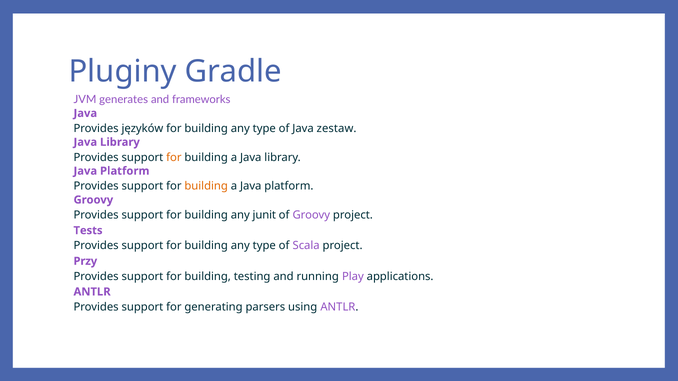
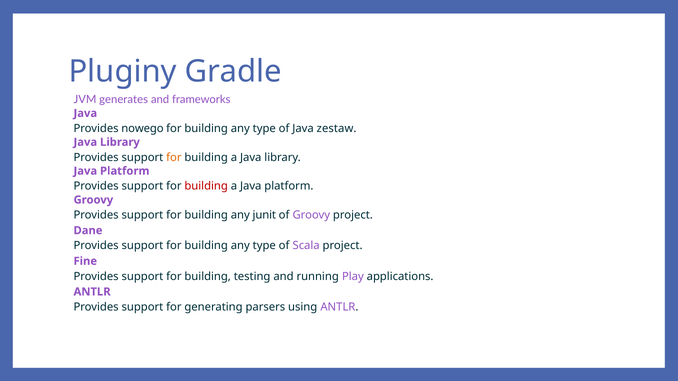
języków: języków -> nowego
building at (206, 186) colour: orange -> red
Tests: Tests -> Dane
Przy: Przy -> Fine
